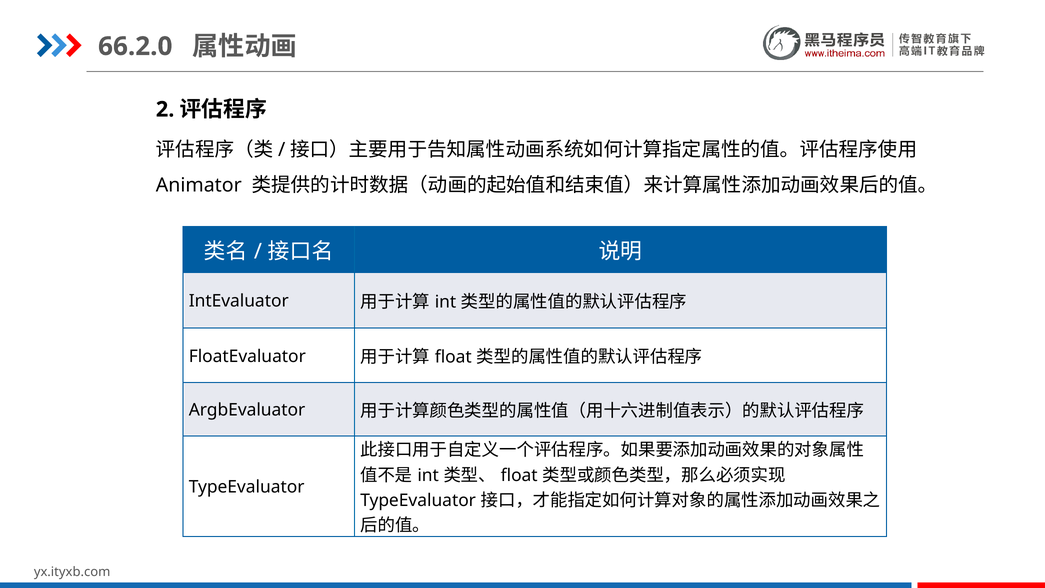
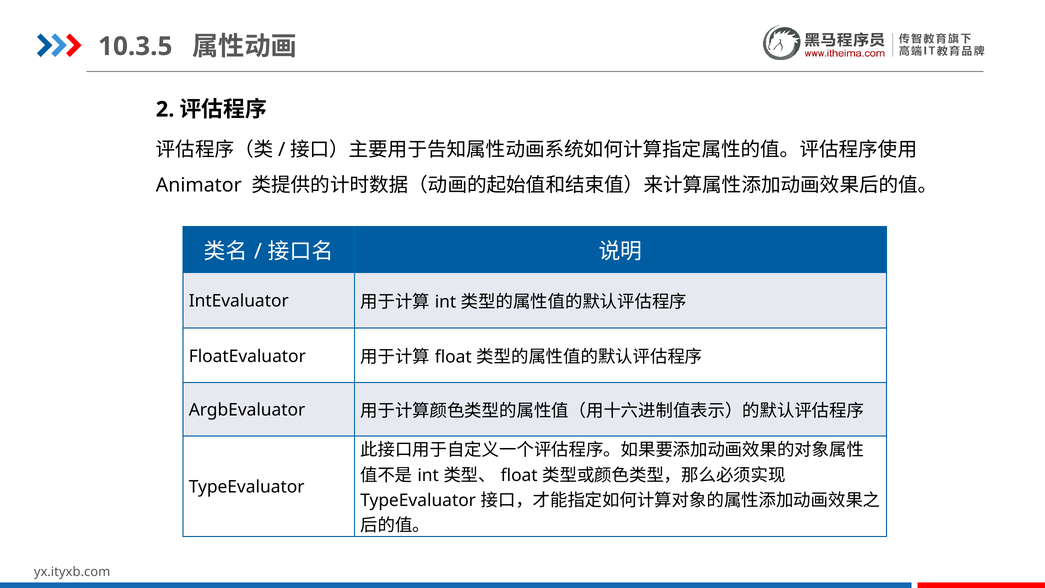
66.2.0: 66.2.0 -> 10.3.5
